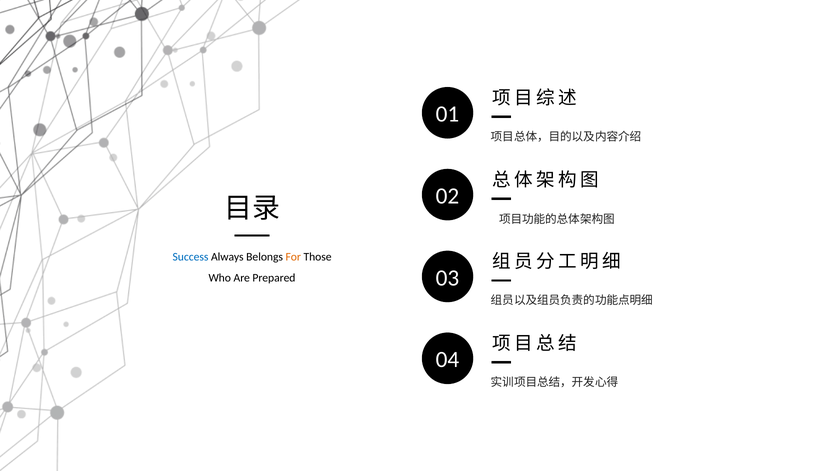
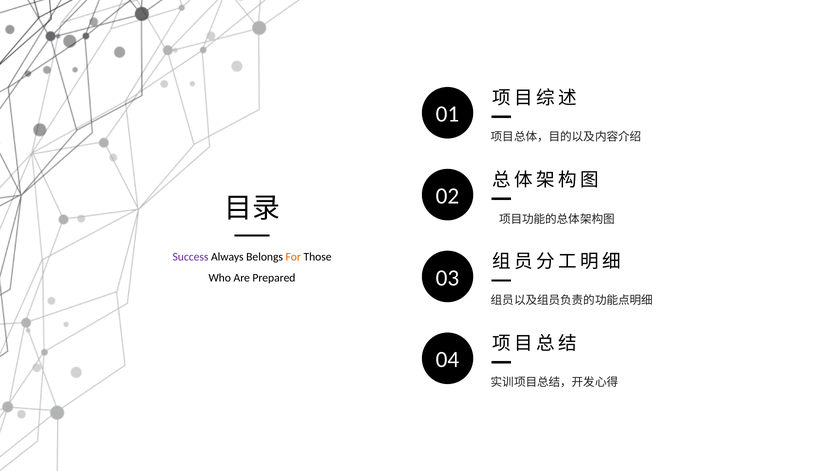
Success colour: blue -> purple
